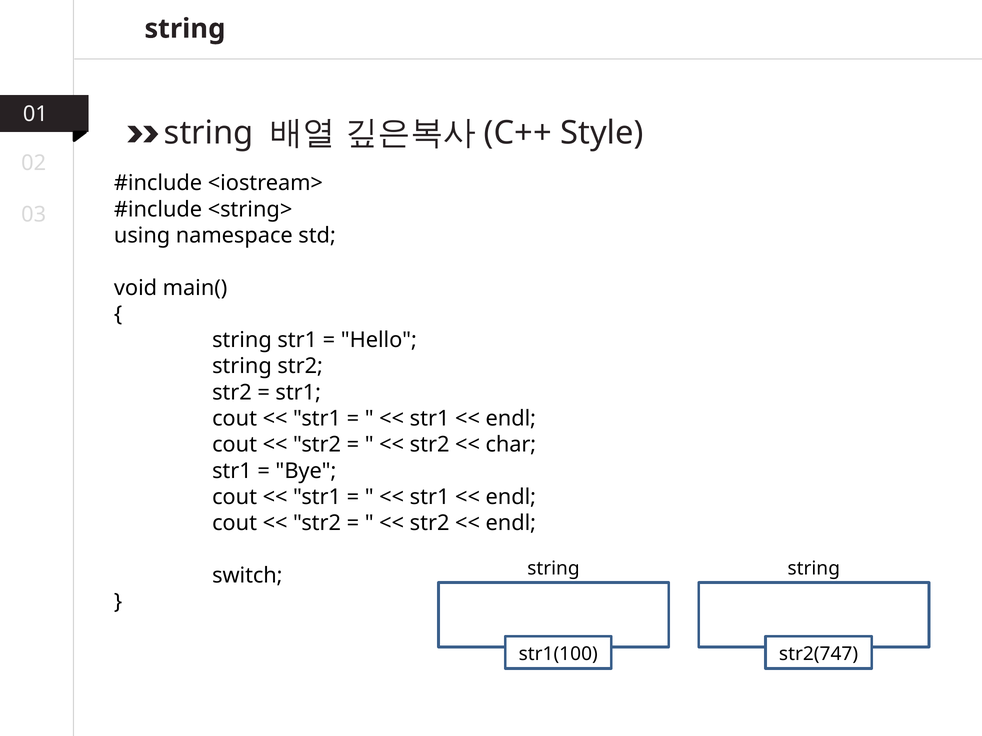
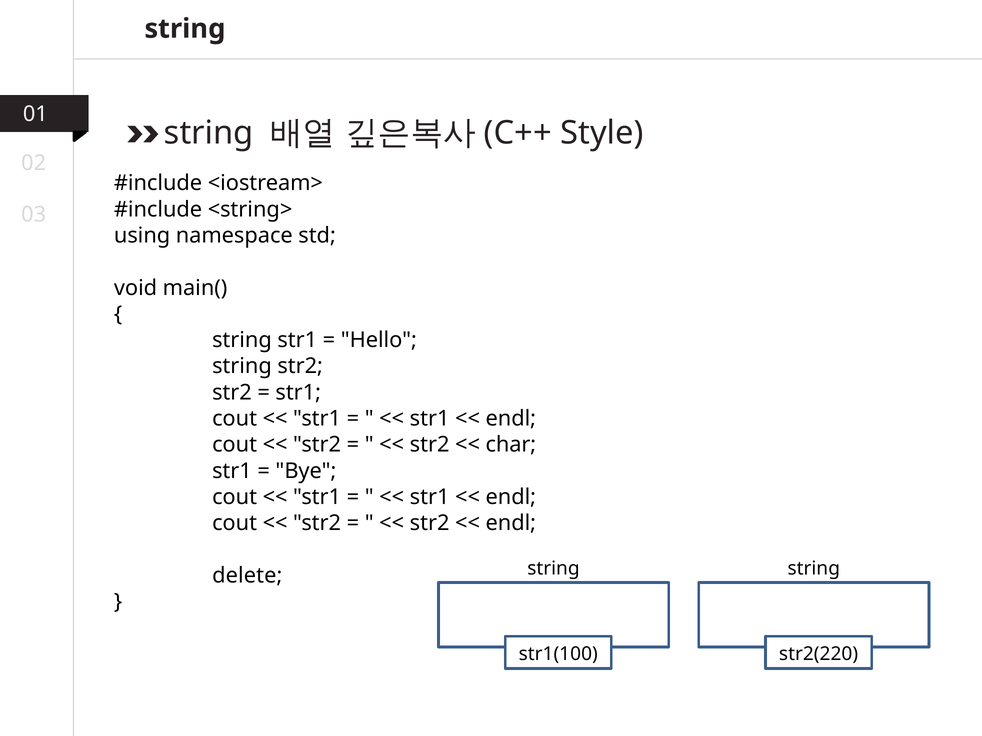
switch: switch -> delete
str2(747: str2(747 -> str2(220
